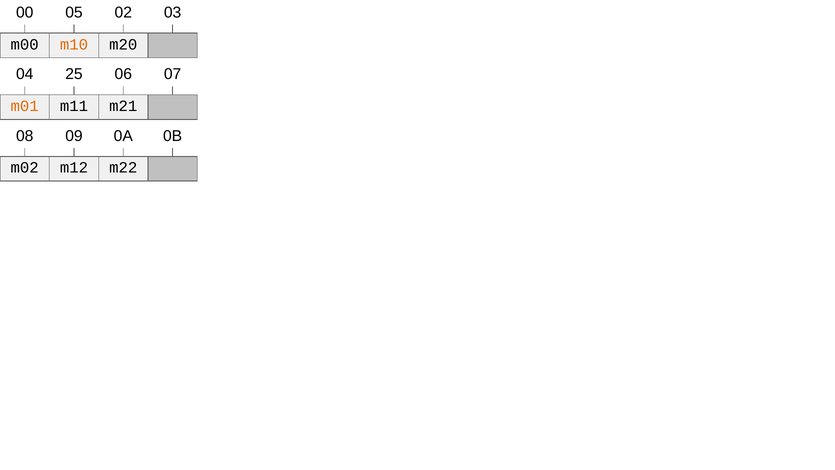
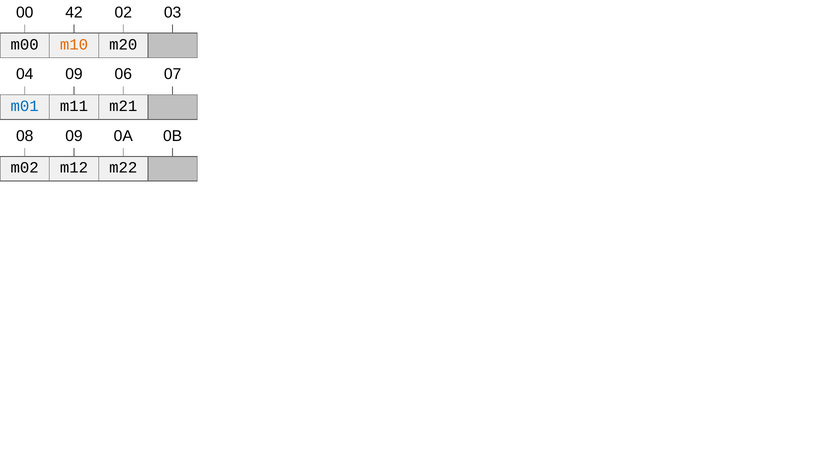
05: 05 -> 42
04 25: 25 -> 09
m01 colour: orange -> blue
